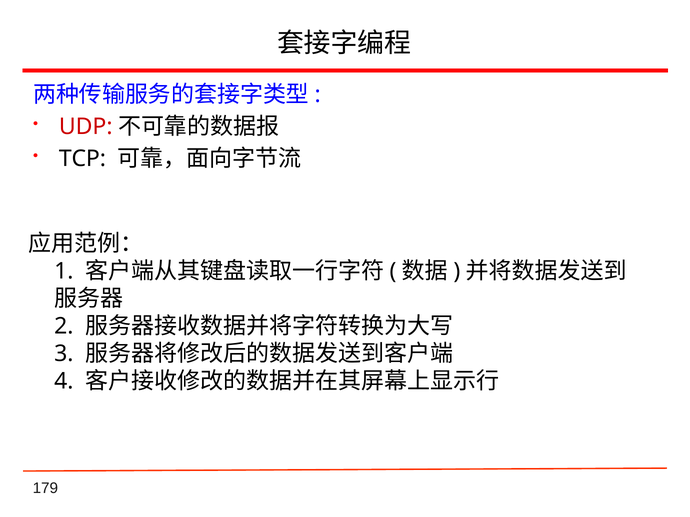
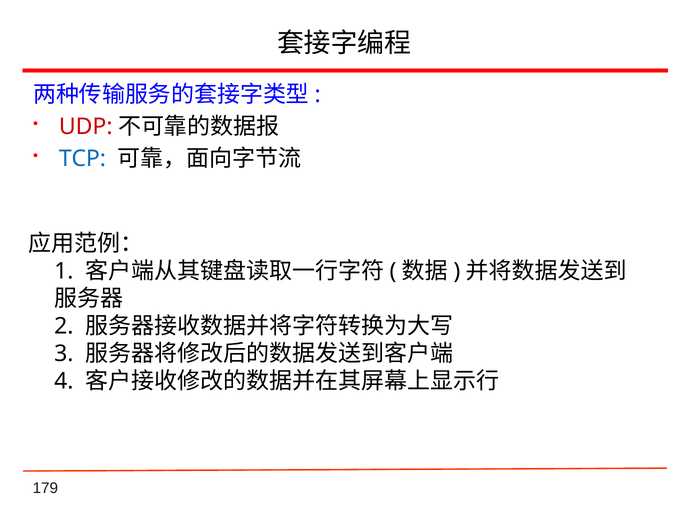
TCP colour: black -> blue
